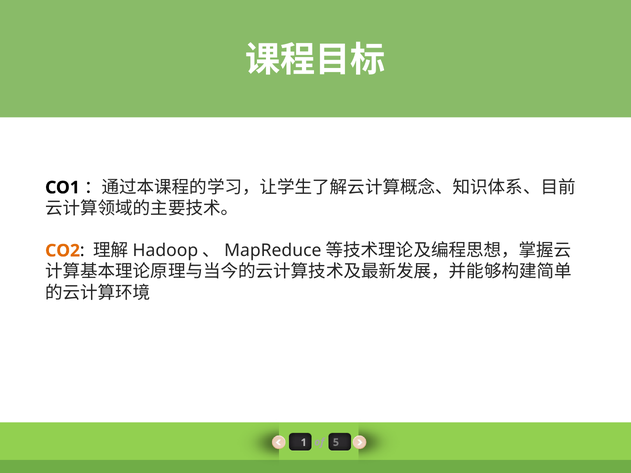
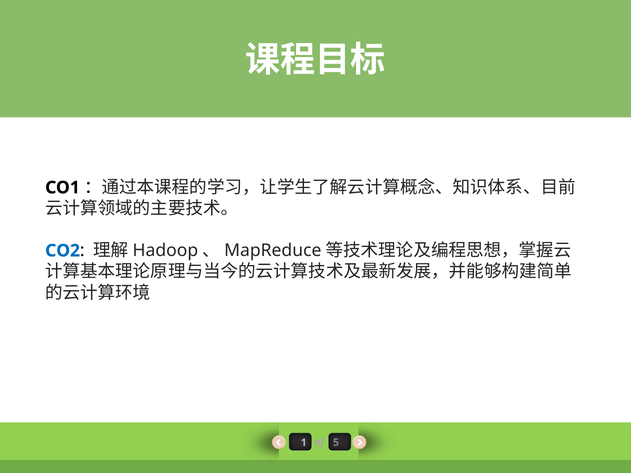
CO2 colour: orange -> blue
